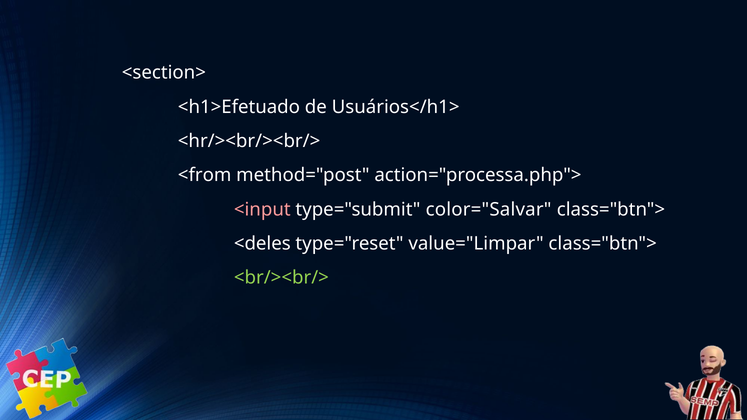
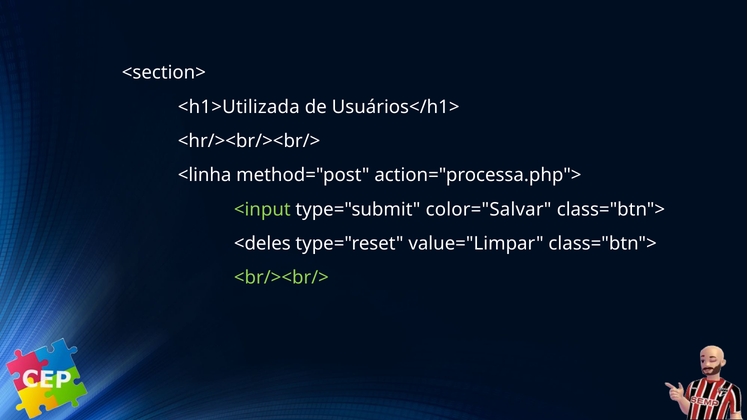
<h1>Efetuado: <h1>Efetuado -> <h1>Utilizada
<from: <from -> <linha
<input colour: pink -> light green
